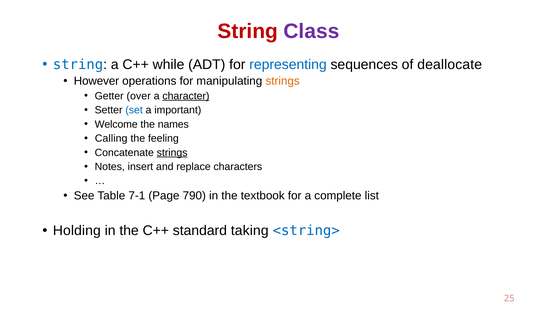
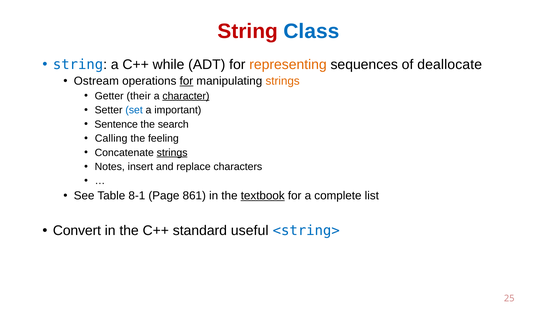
Class colour: purple -> blue
representing colour: blue -> orange
However: However -> Ostream
for at (186, 81) underline: none -> present
over: over -> their
Welcome: Welcome -> Sentence
names: names -> search
7-1: 7-1 -> 8-1
790: 790 -> 861
textbook underline: none -> present
Holding: Holding -> Convert
taking: taking -> useful
